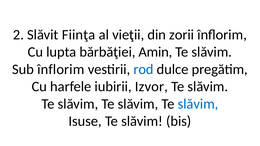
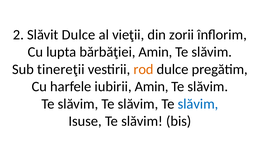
Slăvit Fiinţa: Fiinţa -> Dulce
Sub înflorim: înflorim -> tinereţii
rod colour: blue -> orange
iubirii Izvor: Izvor -> Amin
